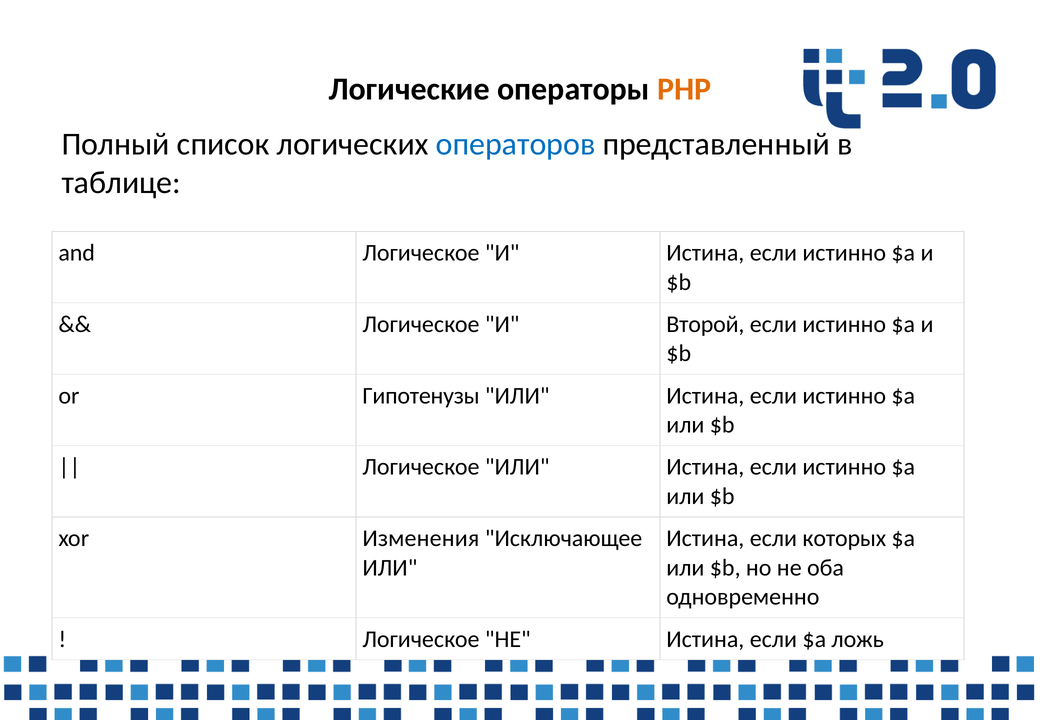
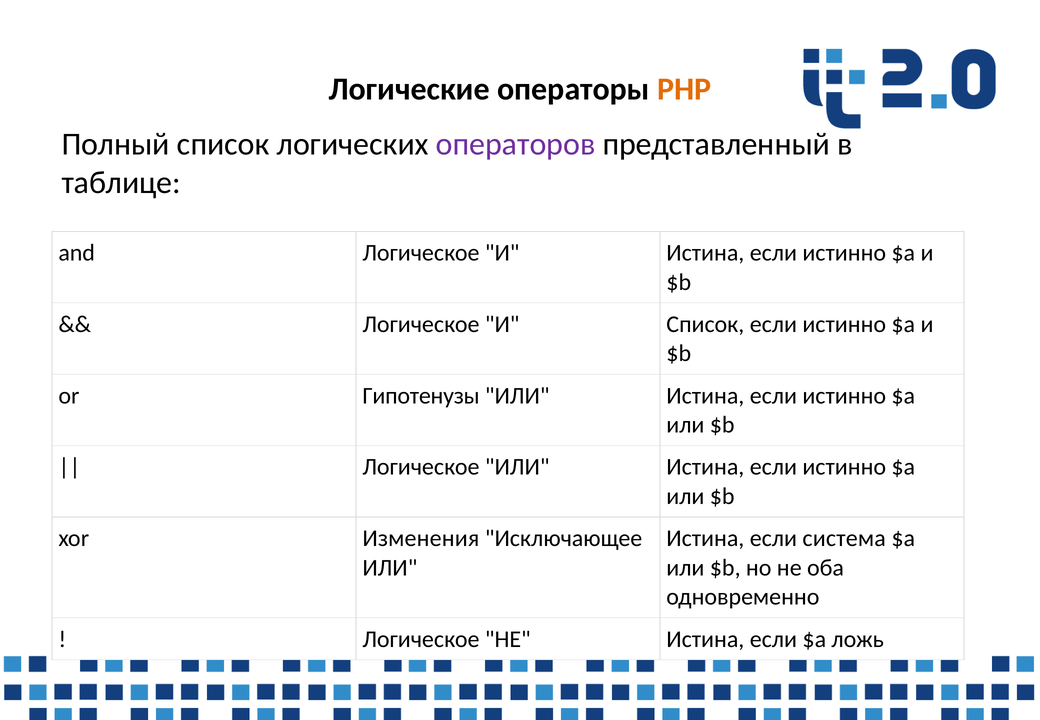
операторов colour: blue -> purple
И Второй: Второй -> Список
которых: которых -> система
